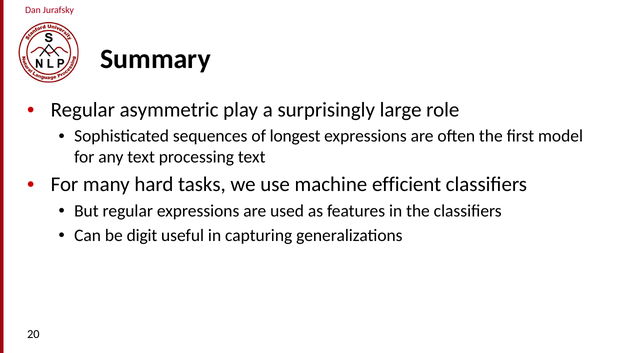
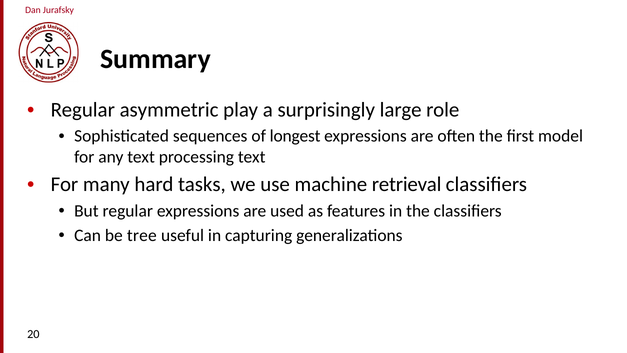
efficient: efficient -> retrieval
digit: digit -> tree
